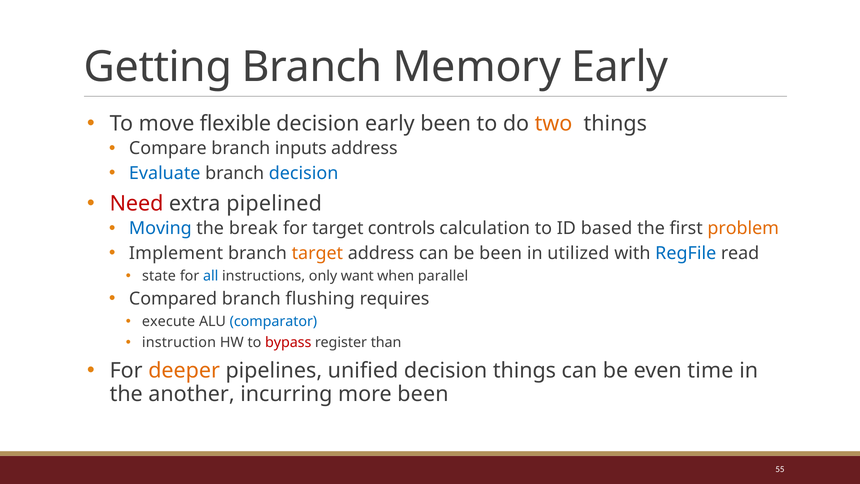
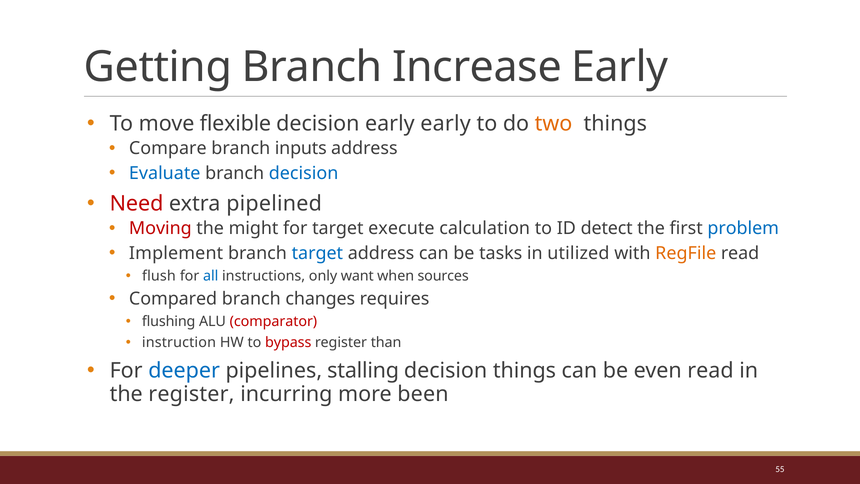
Memory: Memory -> Increase
early been: been -> early
Moving colour: blue -> red
break: break -> might
controls: controls -> execute
based: based -> detect
problem colour: orange -> blue
target at (317, 253) colour: orange -> blue
be been: been -> tasks
RegFile colour: blue -> orange
state: state -> flush
parallel: parallel -> sources
flushing: flushing -> changes
execute: execute -> flushing
comparator colour: blue -> red
deeper colour: orange -> blue
unified: unified -> stalling
even time: time -> read
the another: another -> register
